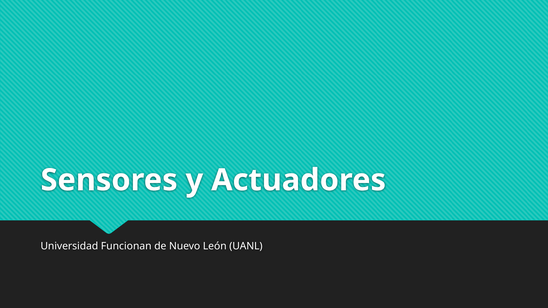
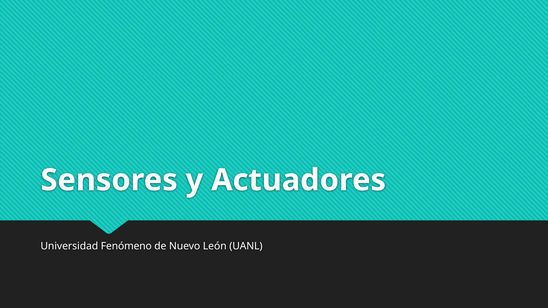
Funcionan: Funcionan -> Fenómeno
